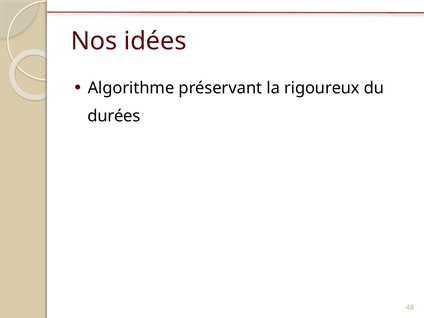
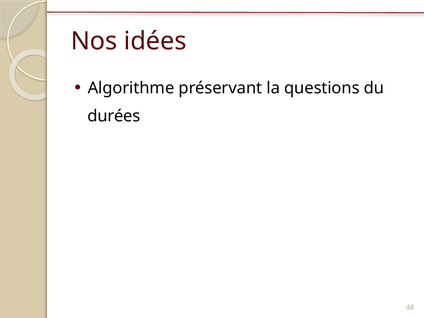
rigoureux: rigoureux -> questions
